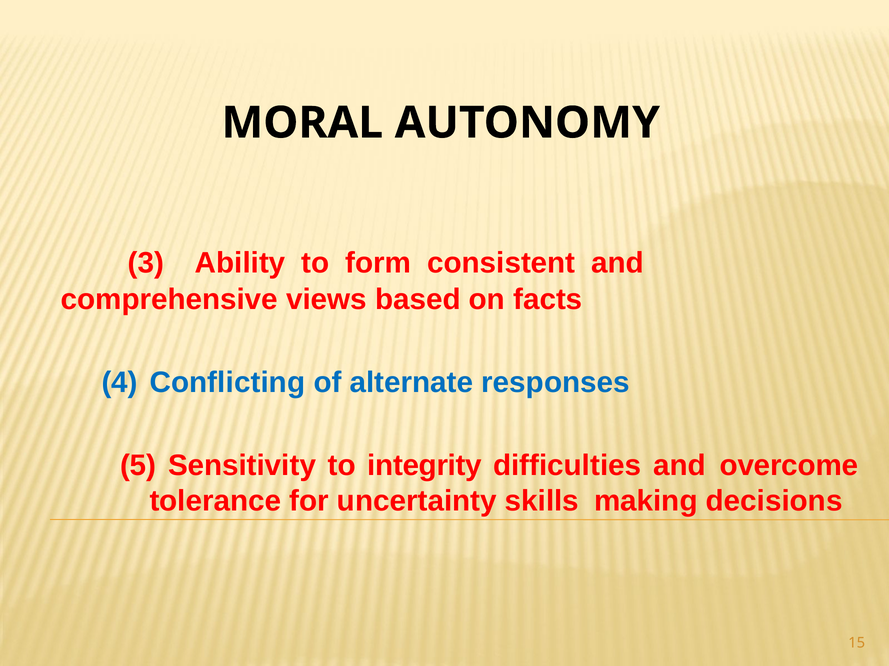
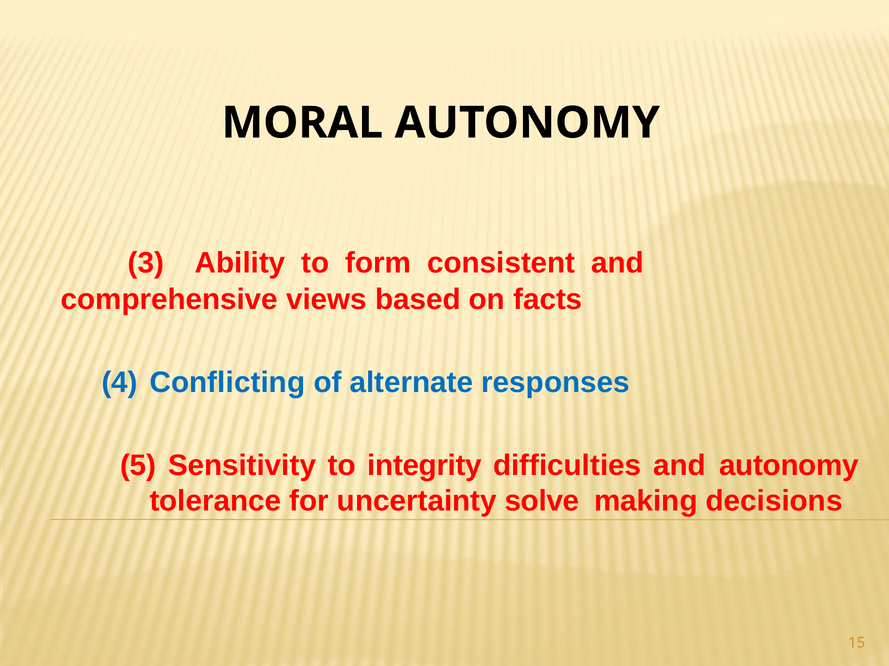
and overcome: overcome -> autonomy
skills: skills -> solve
